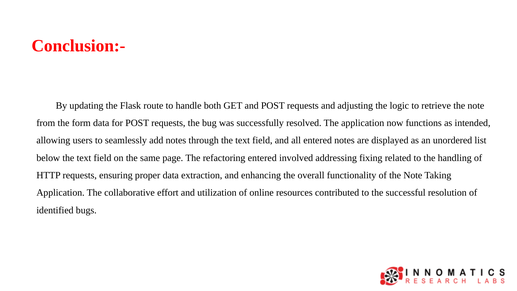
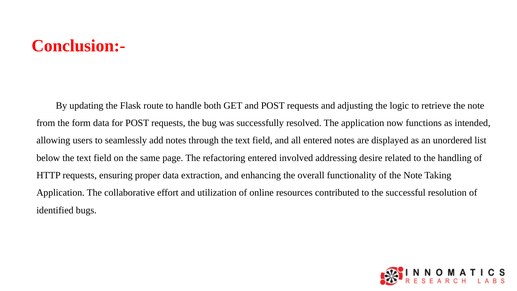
fixing: fixing -> desire
